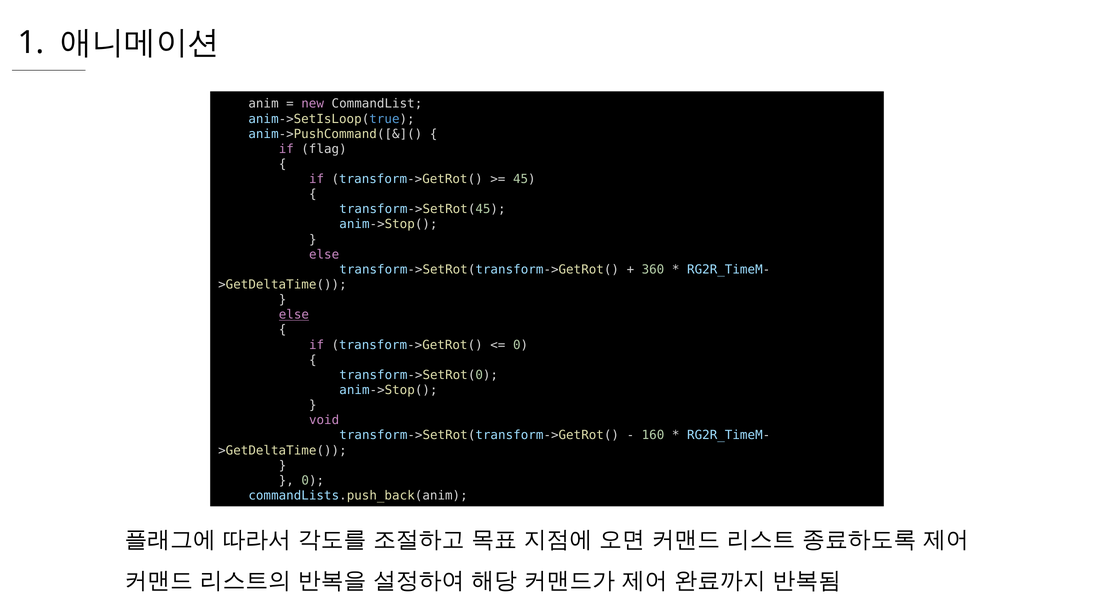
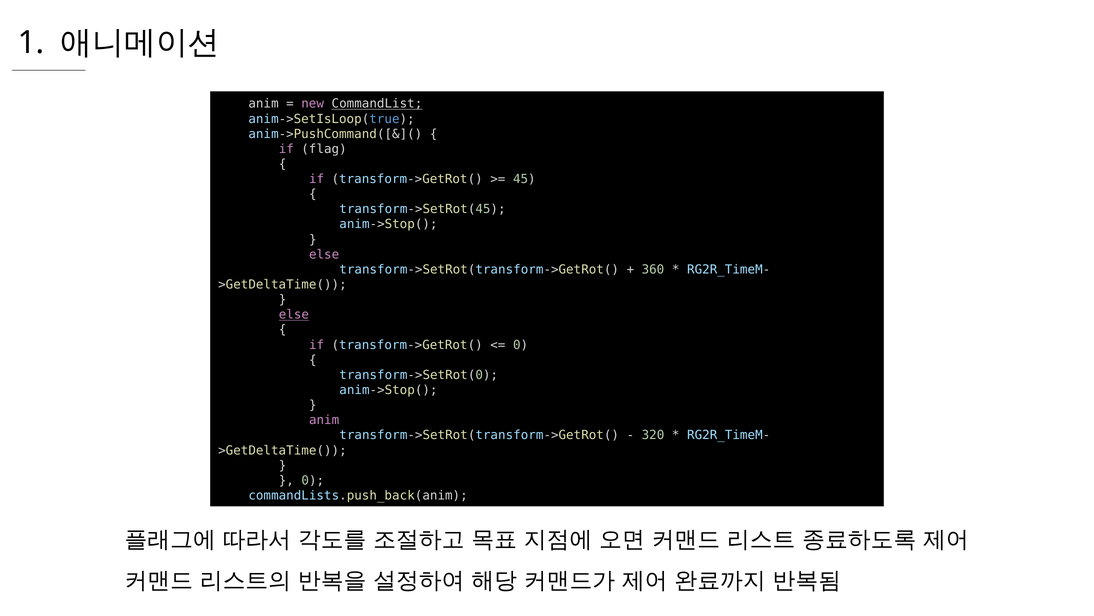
CommandList underline: none -> present
void at (324, 420): void -> anim
160: 160 -> 320
